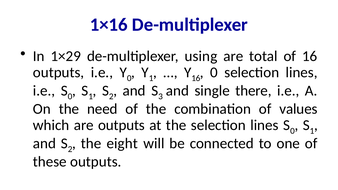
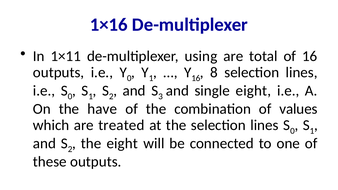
1×29: 1×29 -> 1×11
0 at (214, 72): 0 -> 8
single there: there -> eight
need: need -> have
are outputs: outputs -> treated
